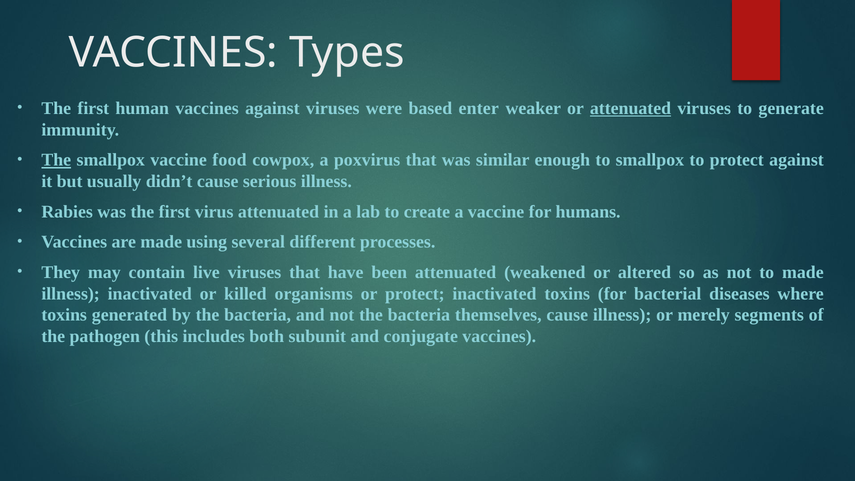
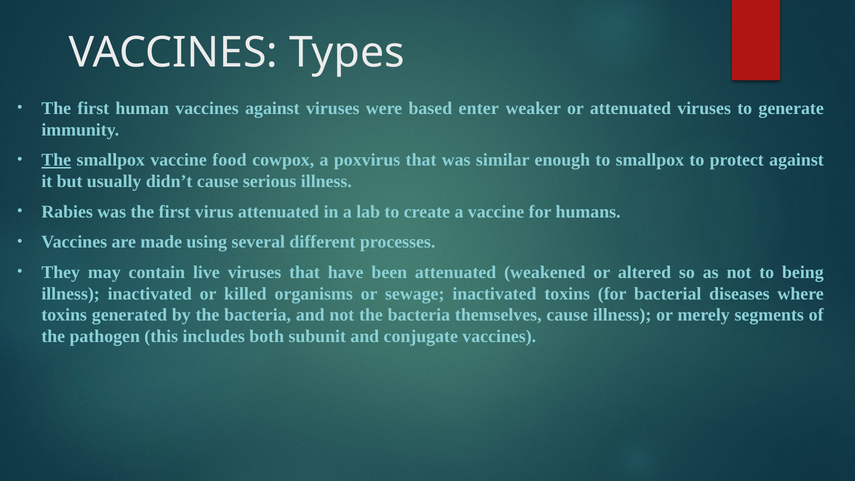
attenuated at (630, 108) underline: present -> none
to made: made -> being
or protect: protect -> sewage
